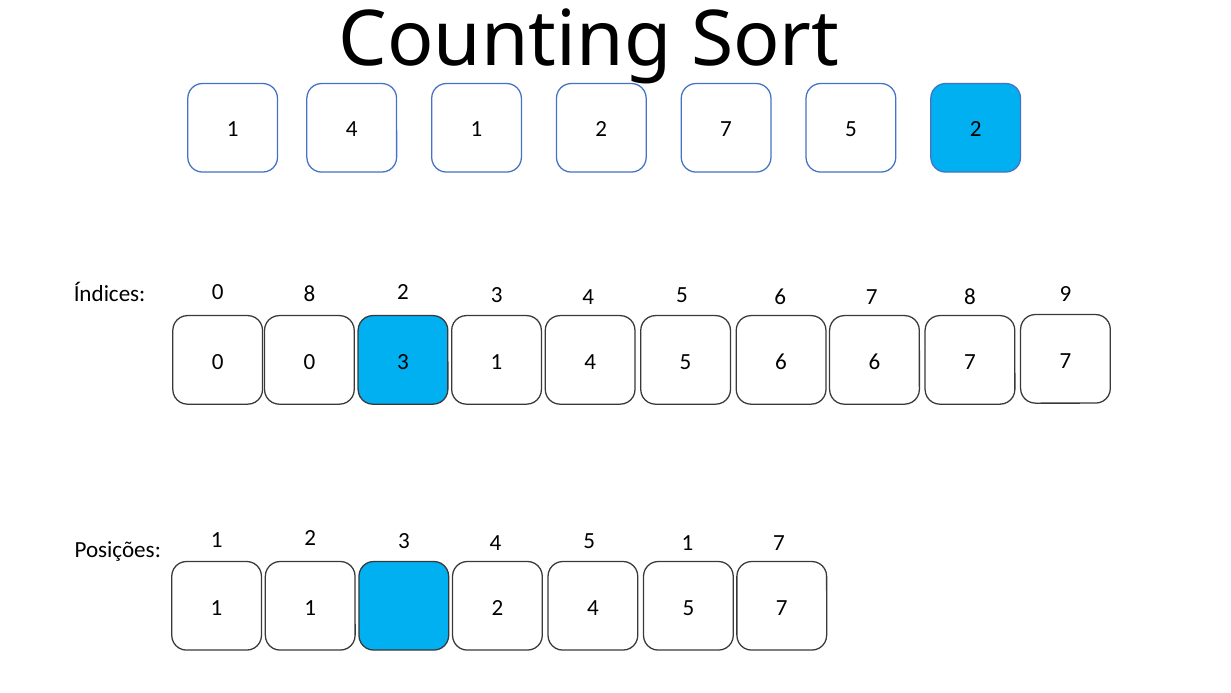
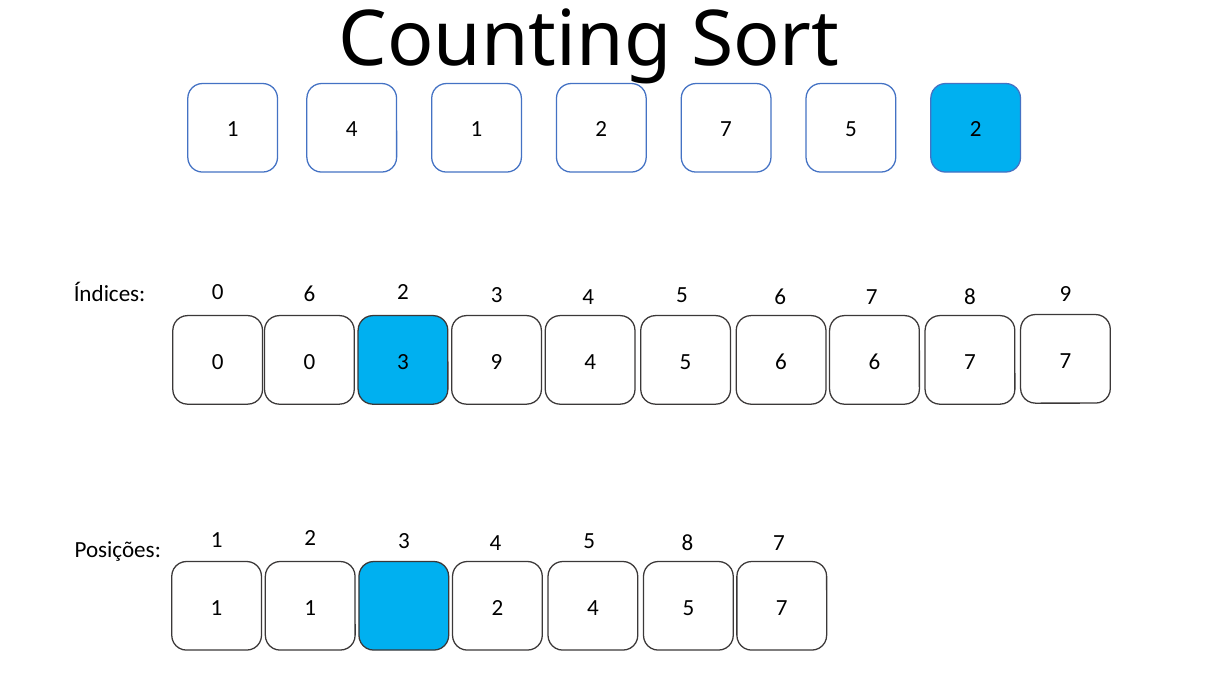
0 8: 8 -> 6
3 1: 1 -> 9
5 1: 1 -> 8
